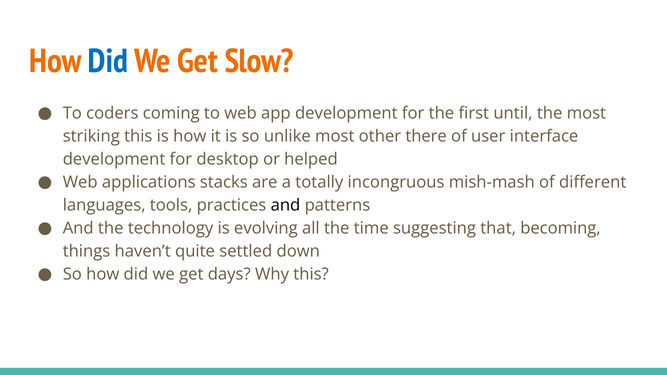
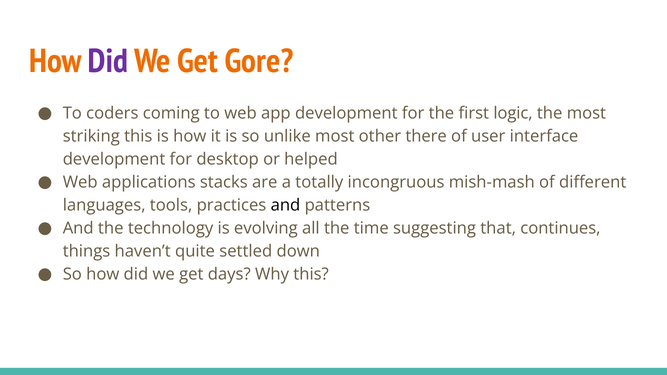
Did at (108, 61) colour: blue -> purple
Slow: Slow -> Gore
until: until -> logic
becoming: becoming -> continues
